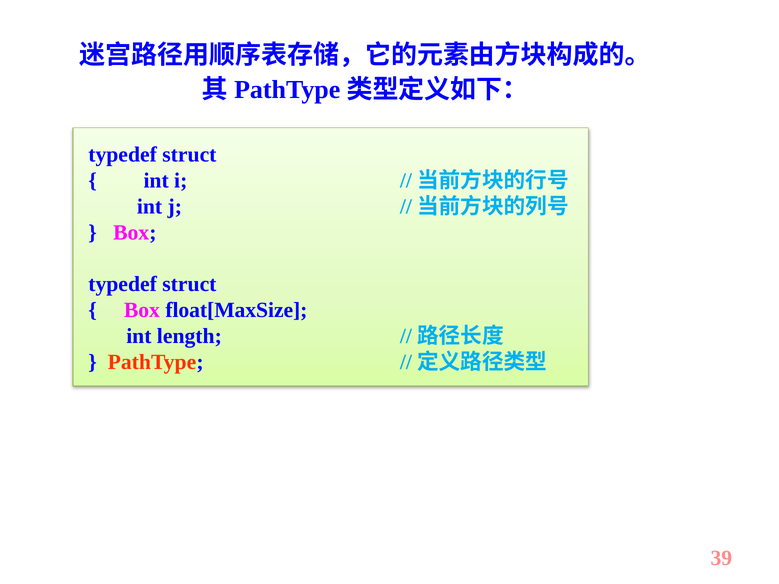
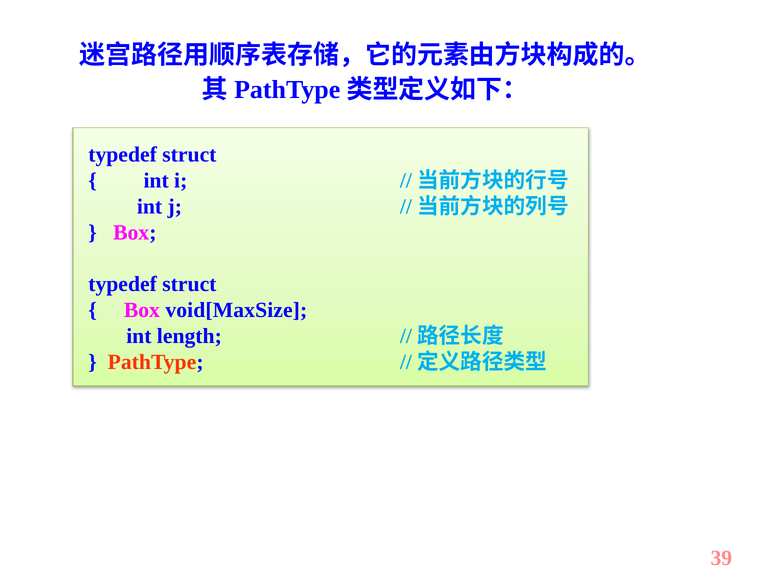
float[MaxSize: float[MaxSize -> void[MaxSize
